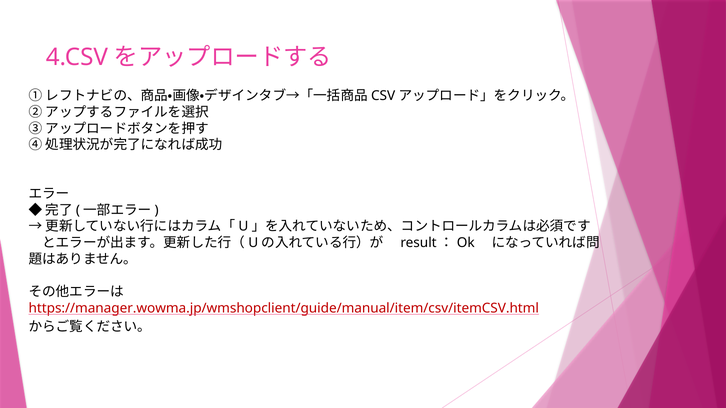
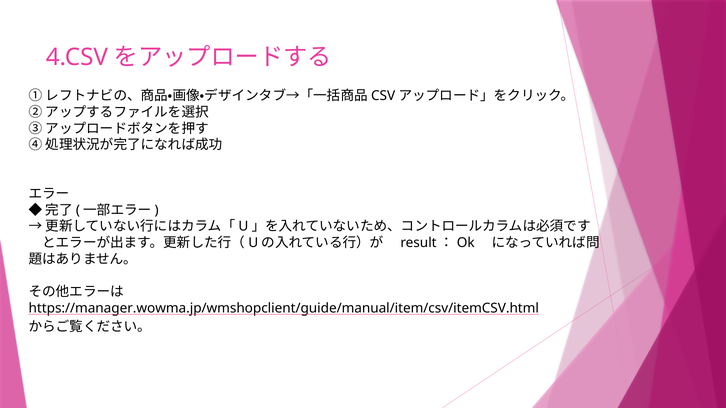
https://manager.wowma.jp/wmshopclient/guide/manual/item/csv/itemCSV.html colour: red -> black
